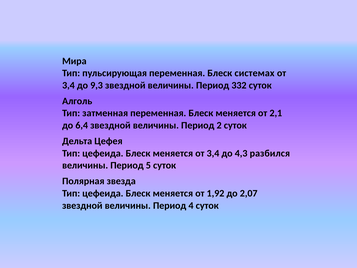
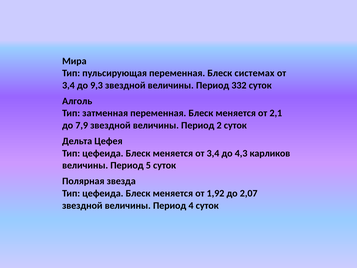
6,4: 6,4 -> 7,9
разбился: разбился -> карликов
